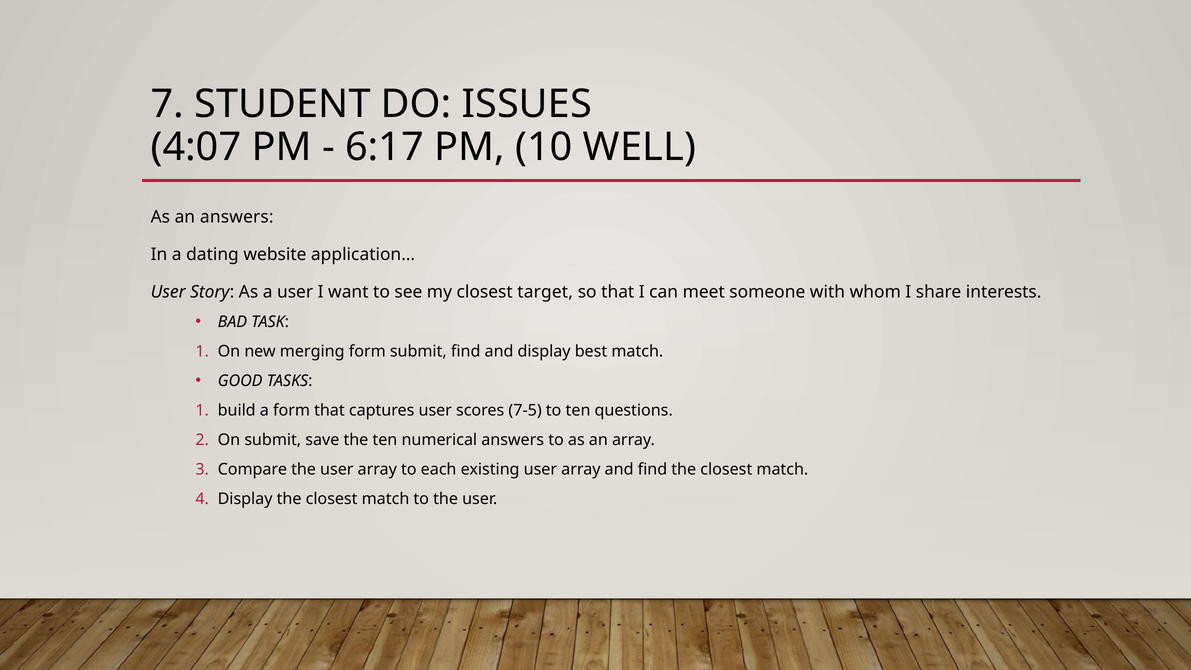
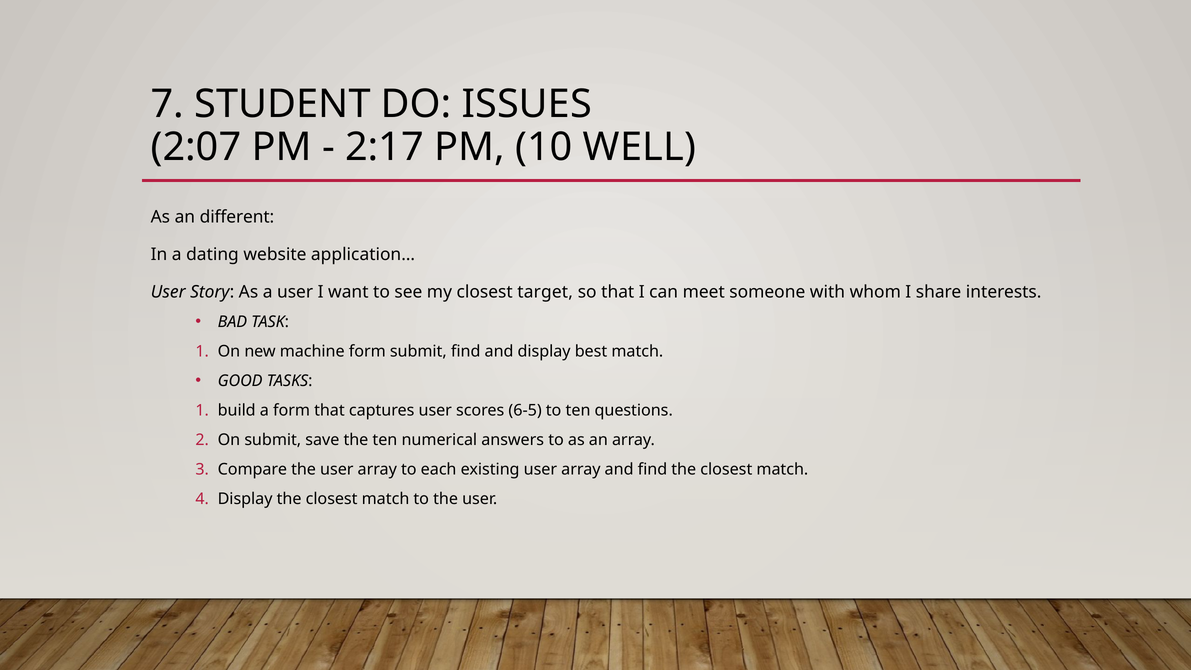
4:07: 4:07 -> 2:07
6:17: 6:17 -> 2:17
an answers: answers -> different
merging: merging -> machine
7-5: 7-5 -> 6-5
